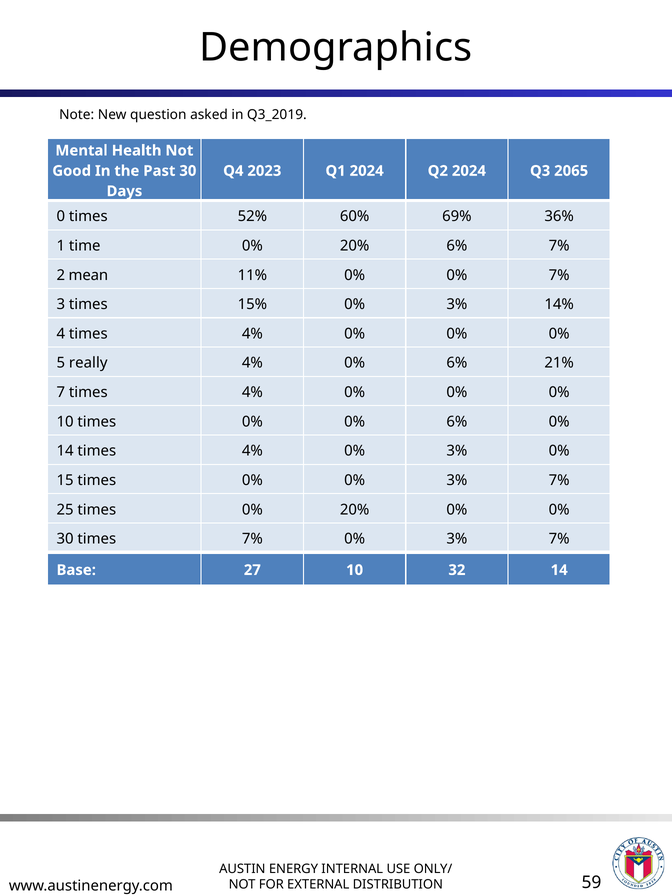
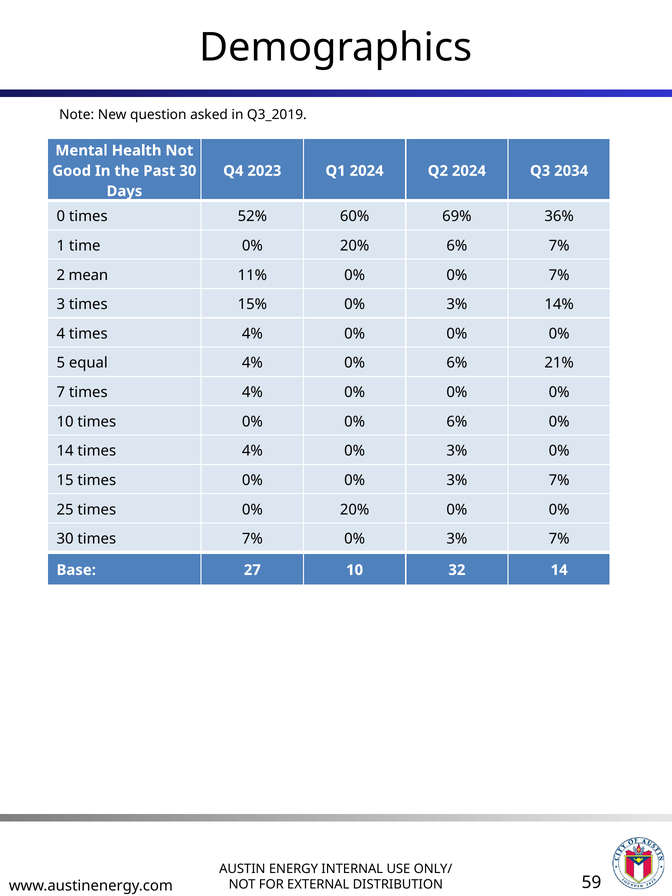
2065: 2065 -> 2034
really: really -> equal
